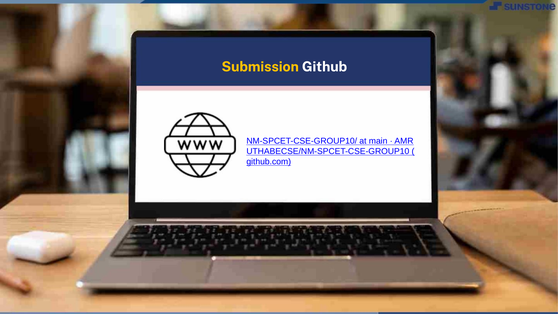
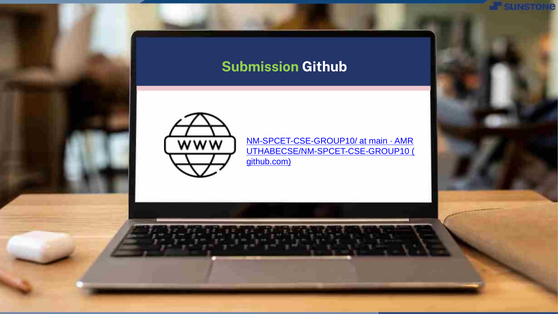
Submission colour: yellow -> light green
